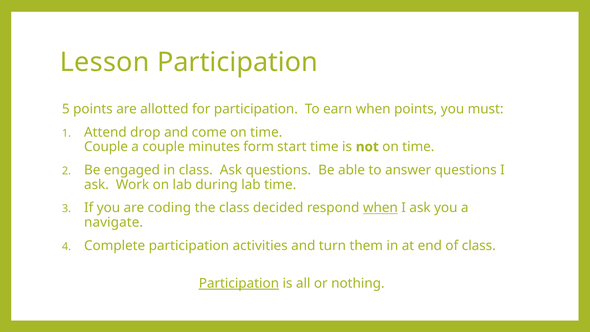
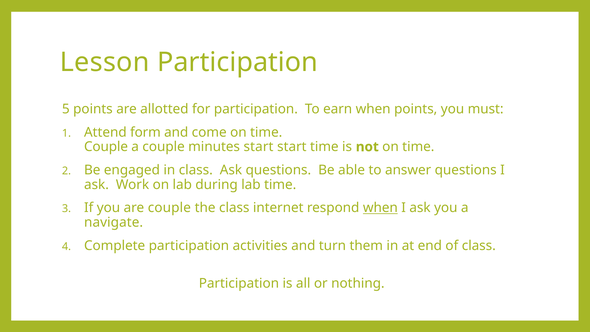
drop: drop -> form
minutes form: form -> start
are coding: coding -> couple
decided: decided -> internet
Participation at (239, 283) underline: present -> none
